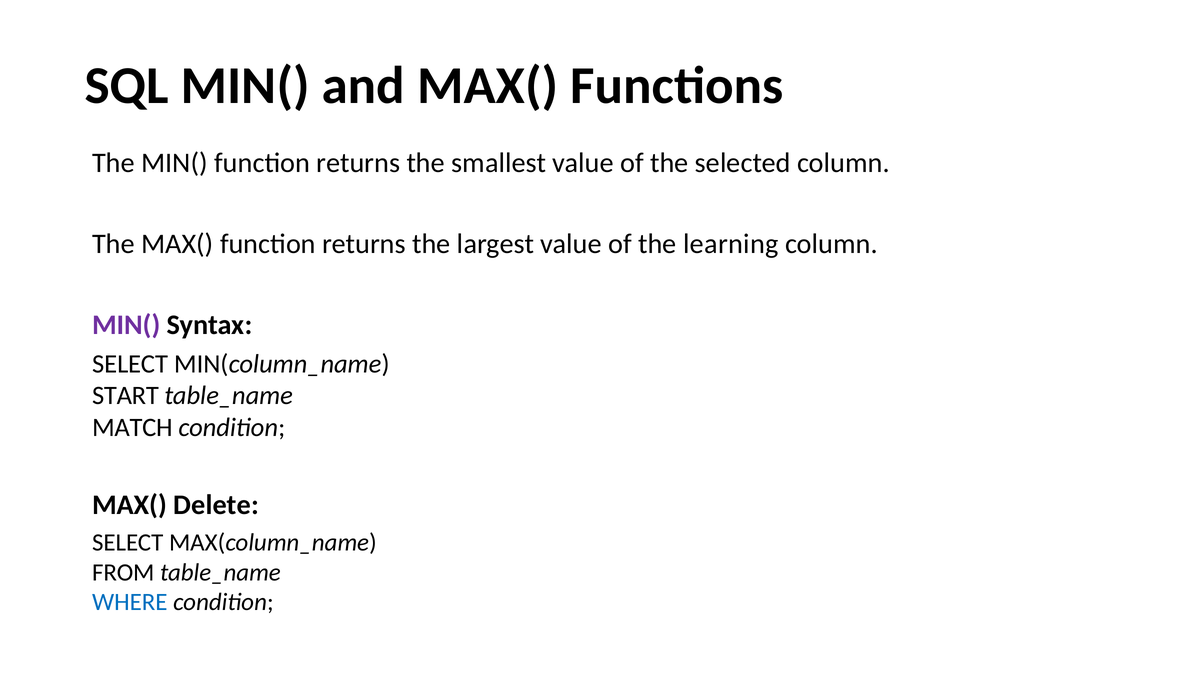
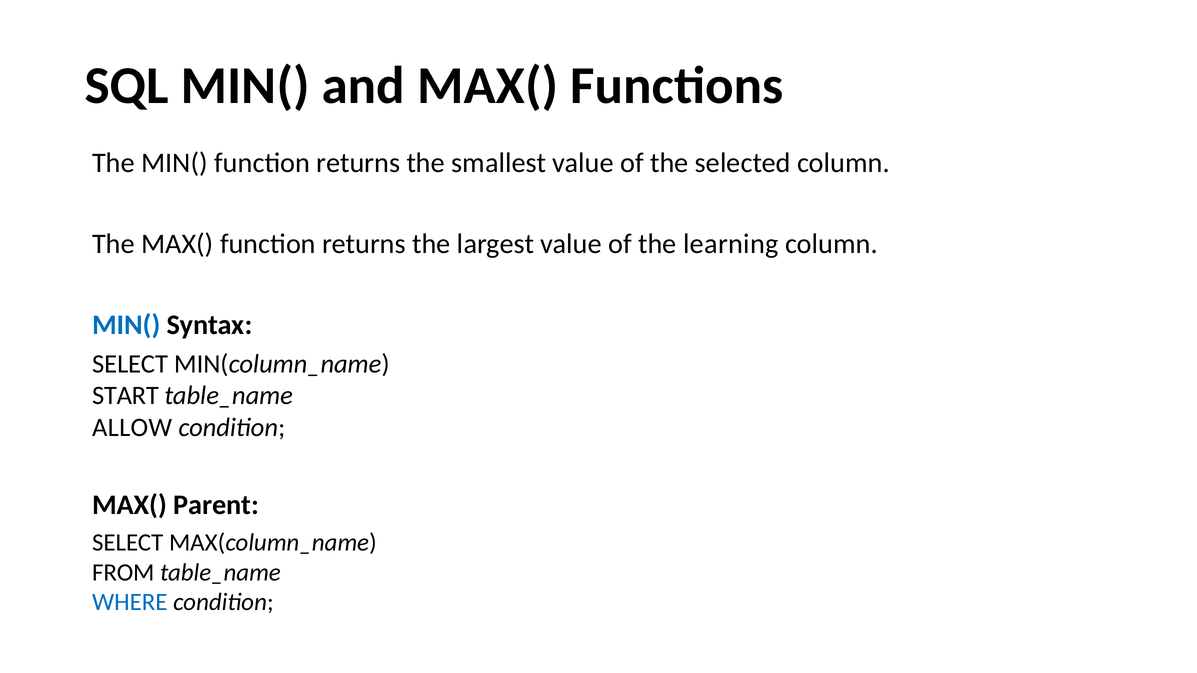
MIN( at (126, 325) colour: purple -> blue
MATCH: MATCH -> ALLOW
Delete: Delete -> Parent
